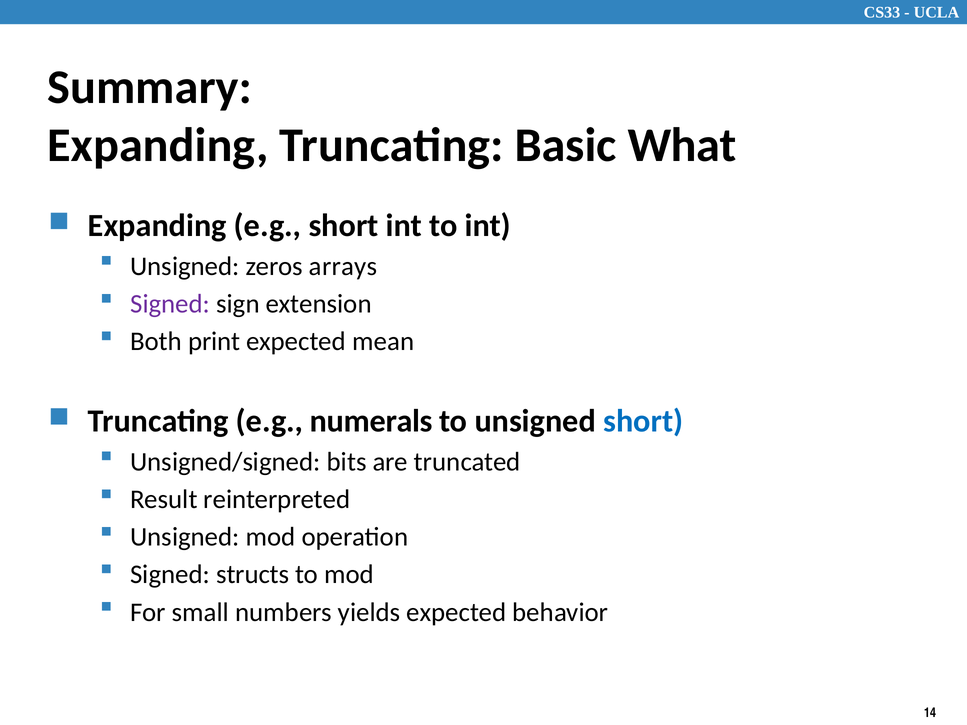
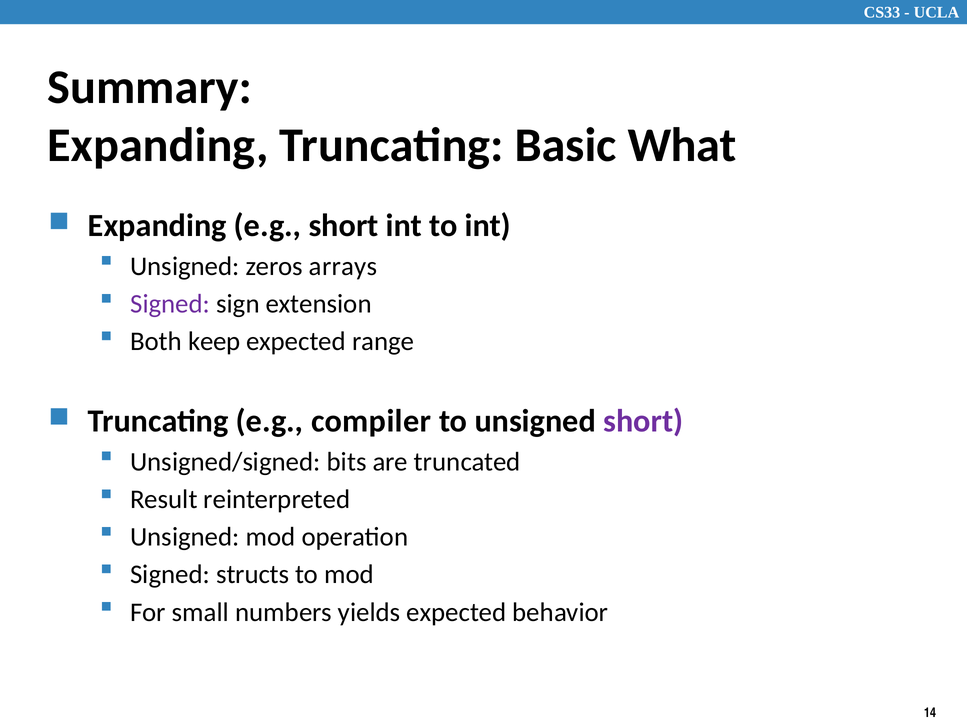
print: print -> keep
mean: mean -> range
numerals: numerals -> compiler
short at (643, 421) colour: blue -> purple
